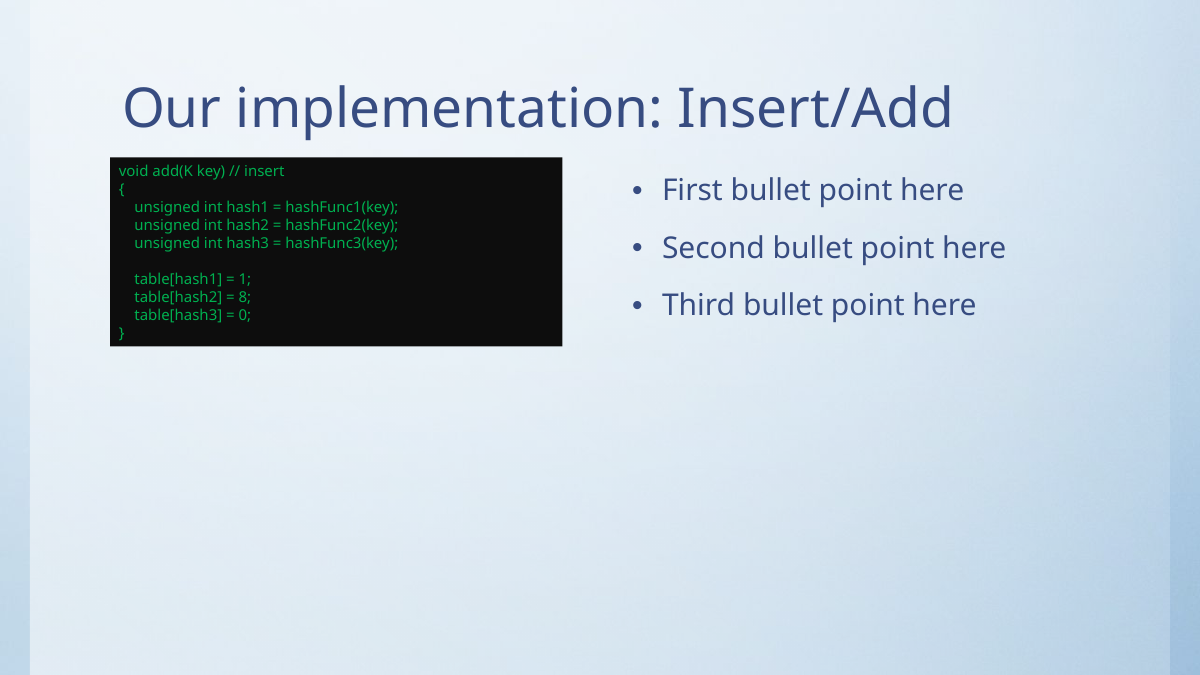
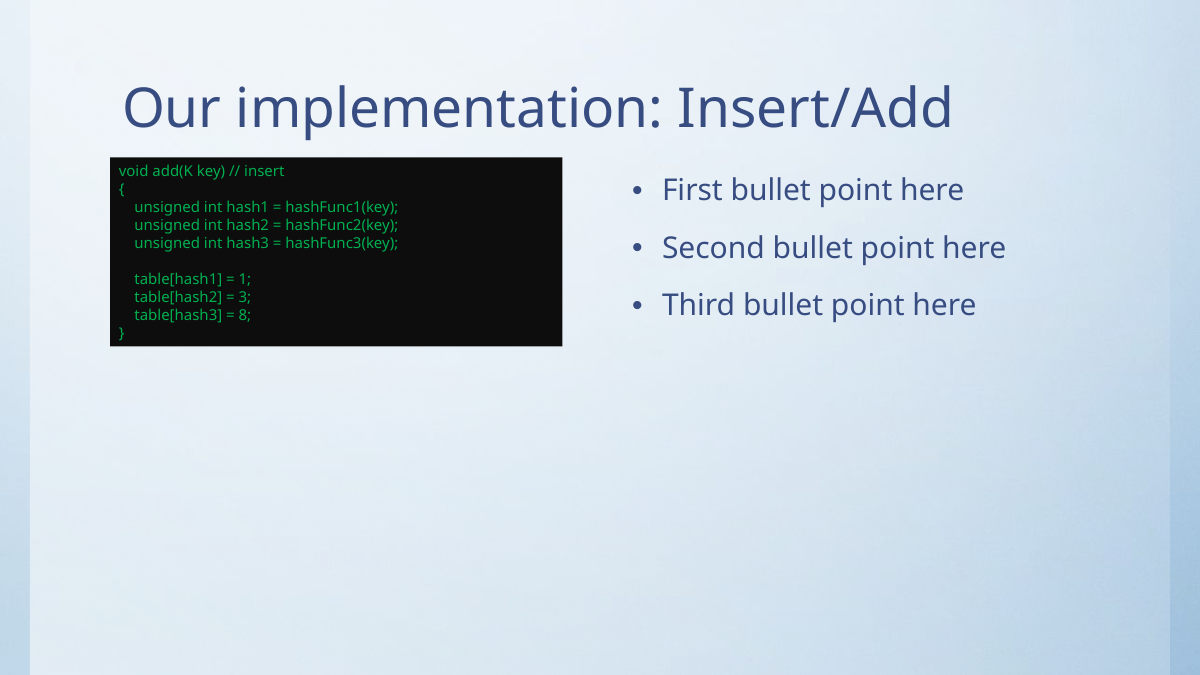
8: 8 -> 3
0: 0 -> 8
